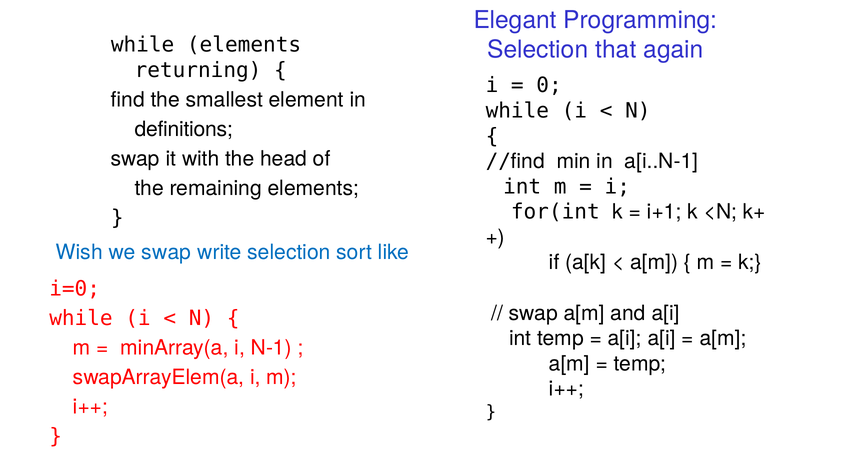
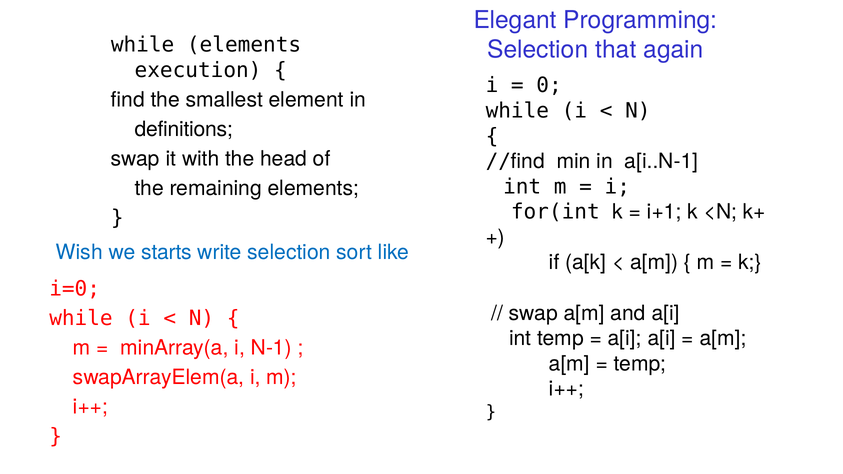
returning: returning -> execution
we swap: swap -> starts
